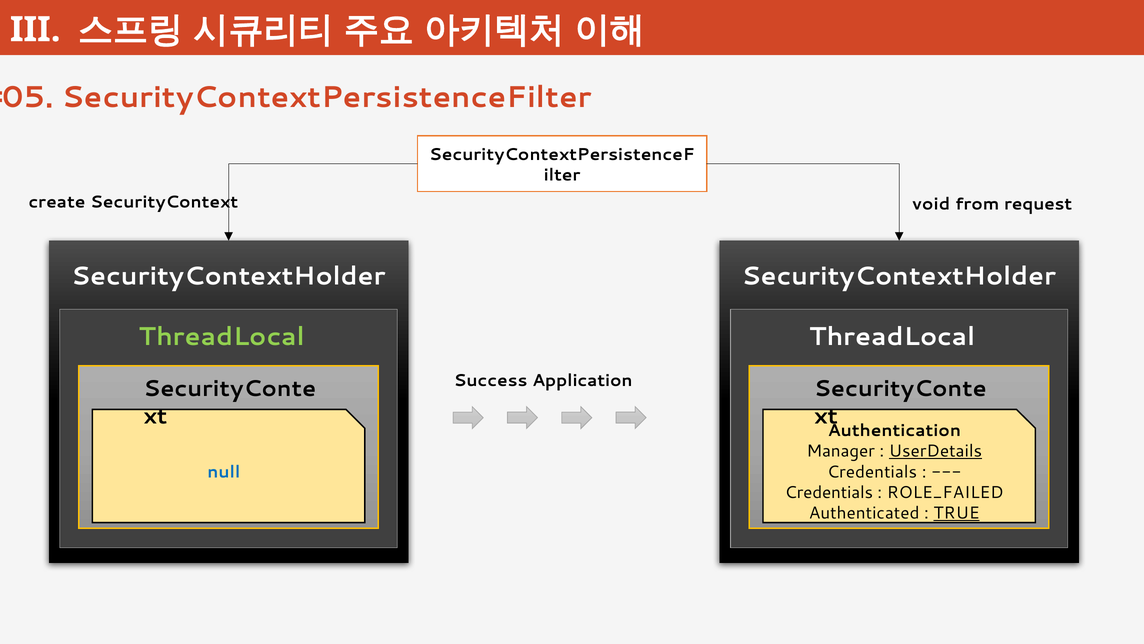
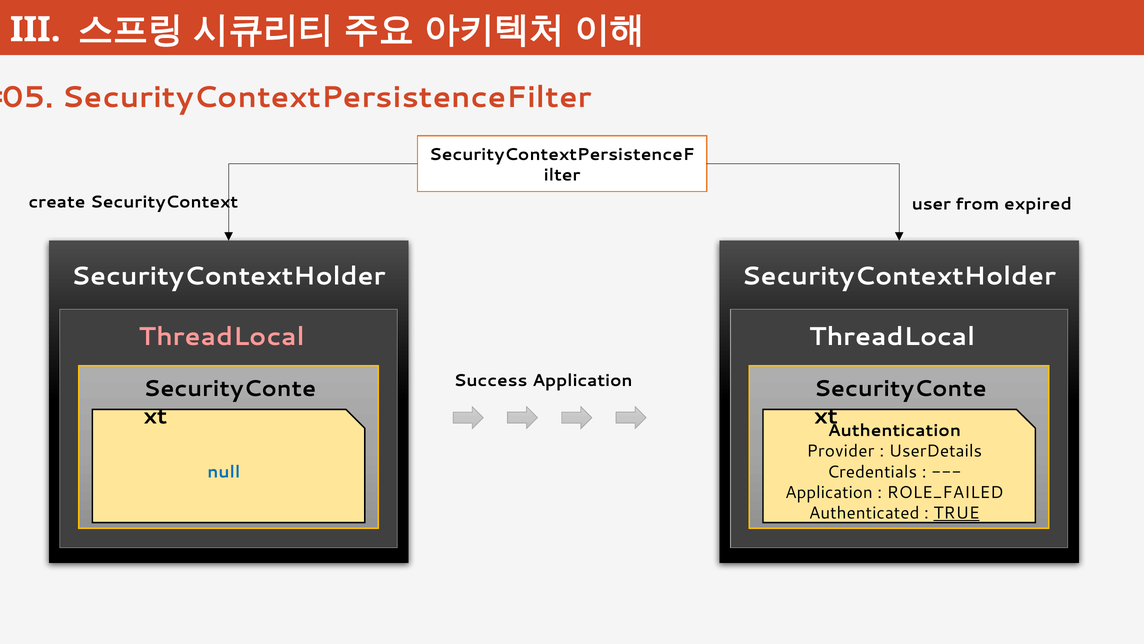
void: void -> user
request: request -> expired
ThreadLocal at (222, 337) colour: light green -> pink
Manager: Manager -> Provider
UserDetails underline: present -> none
Credentials at (829, 492): Credentials -> Application
